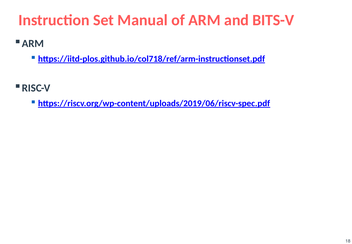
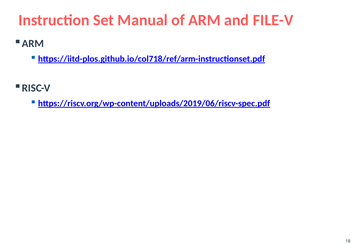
BITS-V: BITS-V -> FILE-V
